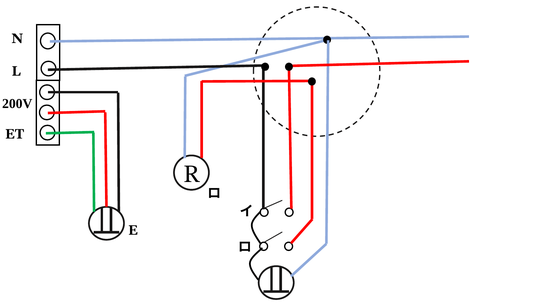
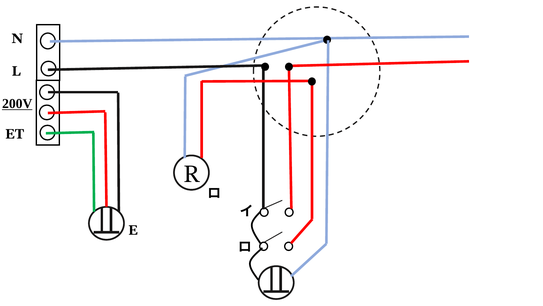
200V underline: none -> present
